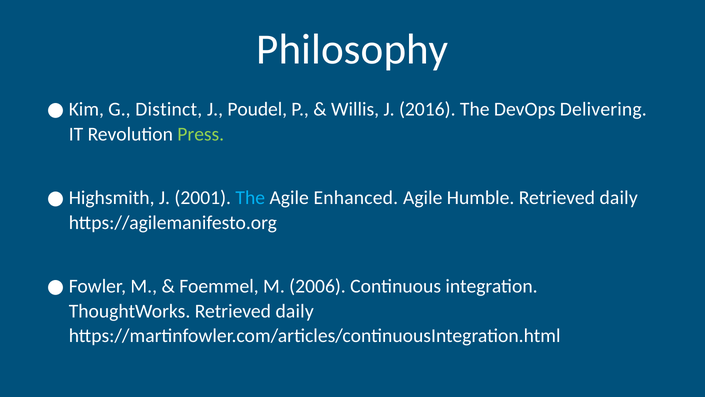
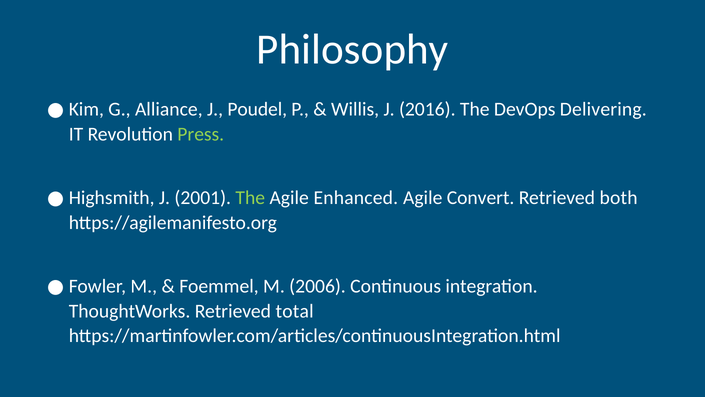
Distinct: Distinct -> Alliance
The at (250, 198) colour: light blue -> light green
Humble: Humble -> Convert
daily at (619, 198): daily -> both
ThoughtWorks Retrieved daily: daily -> total
